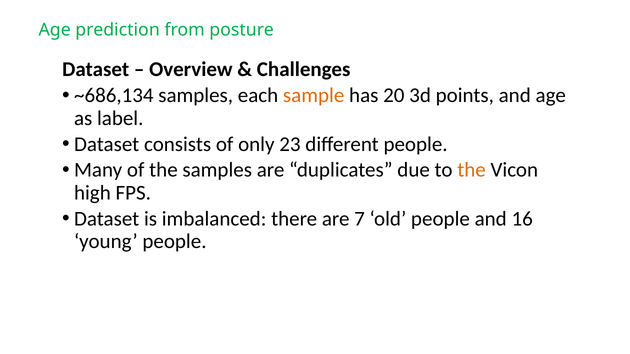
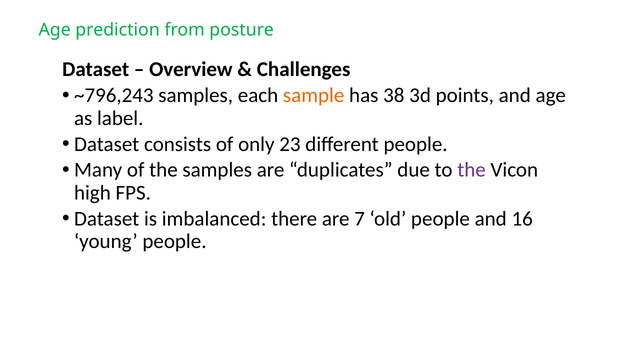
~686,134: ~686,134 -> ~796,243
20: 20 -> 38
the at (472, 170) colour: orange -> purple
